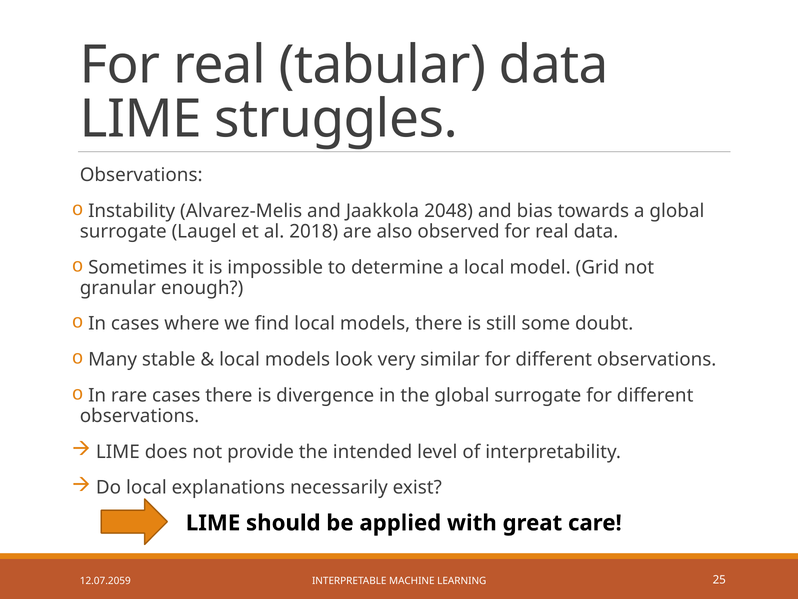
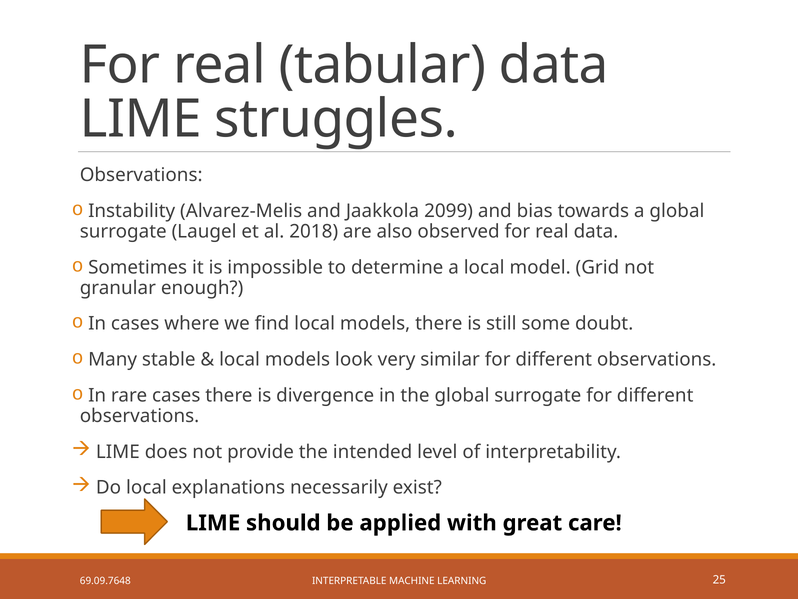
2048: 2048 -> 2099
12.07.2059: 12.07.2059 -> 69.09.7648
